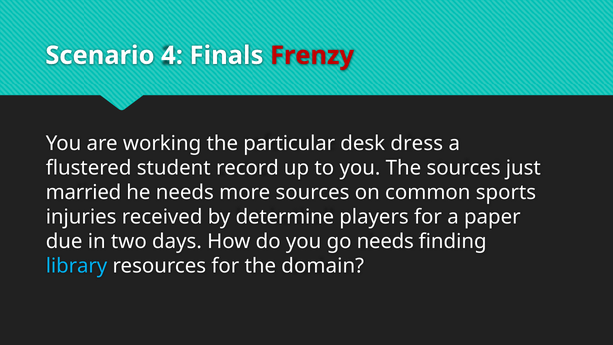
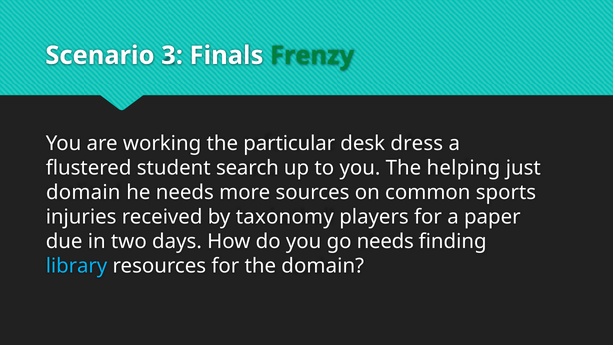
4: 4 -> 3
Frenzy colour: red -> green
record: record -> search
The sources: sources -> helping
married at (83, 192): married -> domain
determine: determine -> taxonomy
